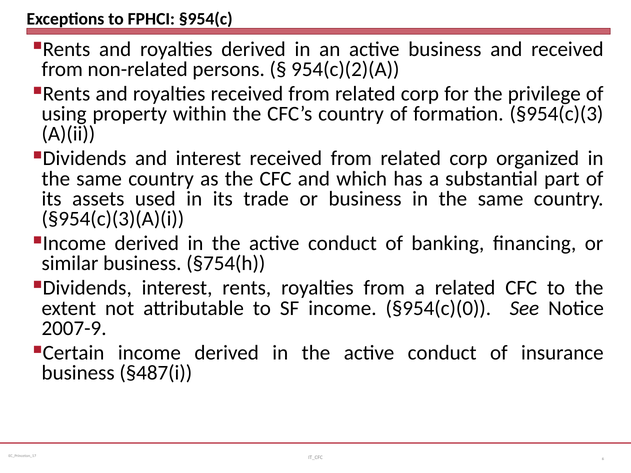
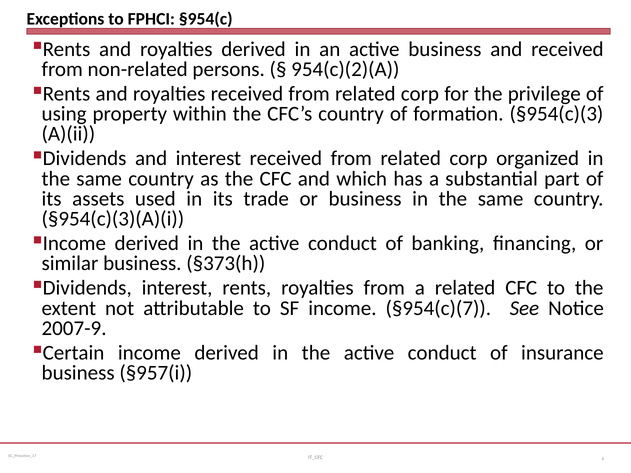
§754(h: §754(h -> §373(h
§954(c)(0: §954(c)(0 -> §954(c)(7
§487(i: §487(i -> §957(i
